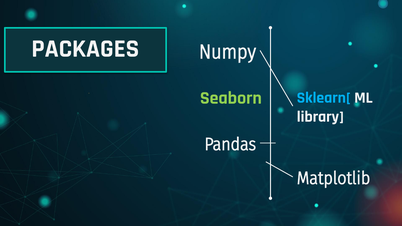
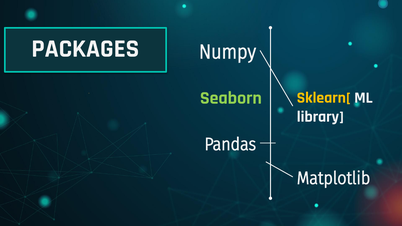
Sklearn[ colour: light blue -> yellow
